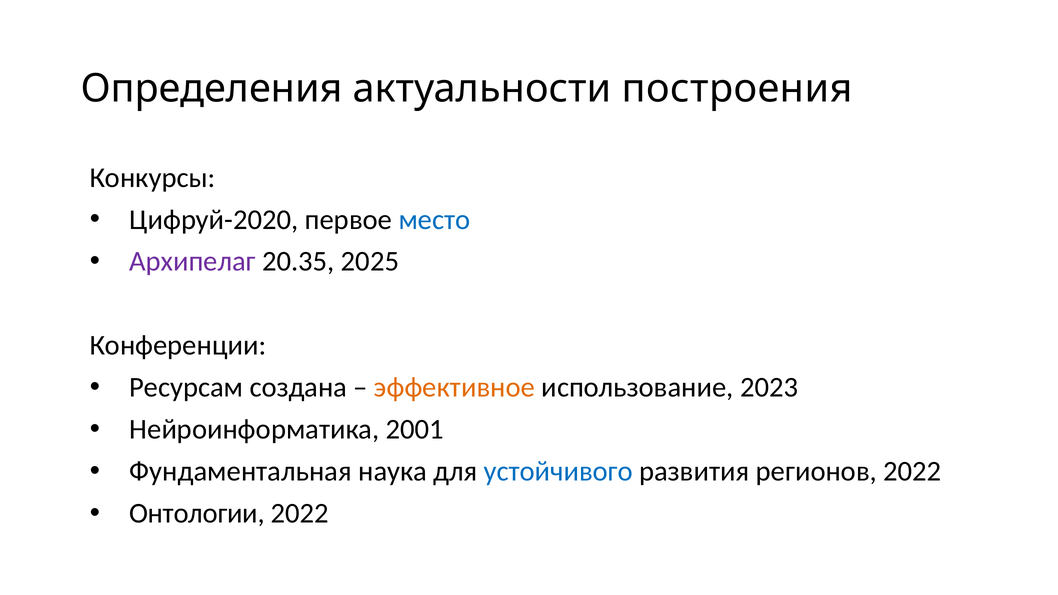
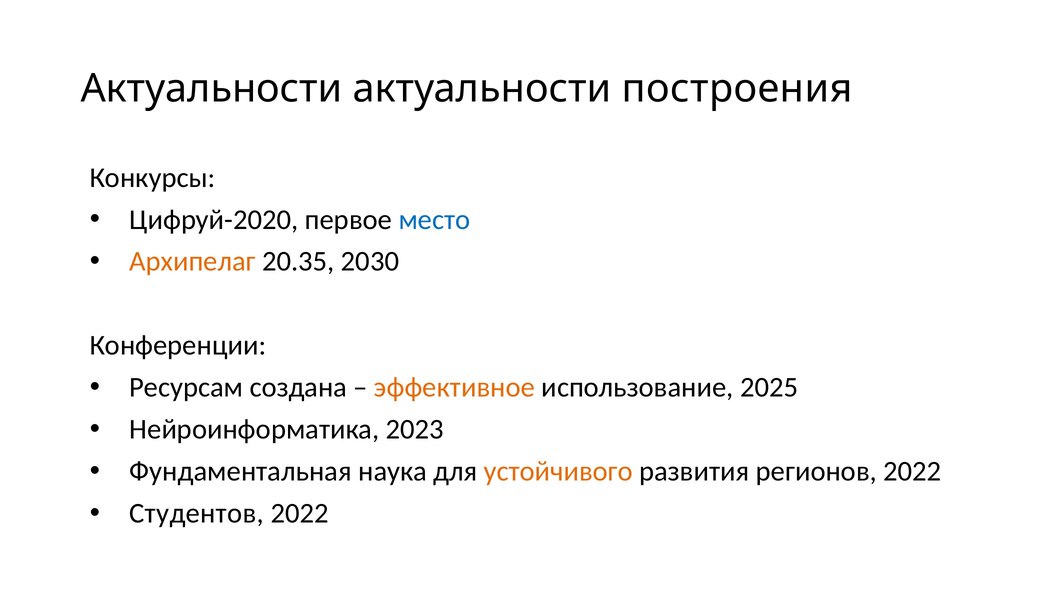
Определения at (212, 89): Определения -> Актуальности
Архипелаг colour: purple -> orange
2025: 2025 -> 2030
2023: 2023 -> 2025
2001: 2001 -> 2023
устойчивого colour: blue -> orange
Онтологии: Онтологии -> Студентов
